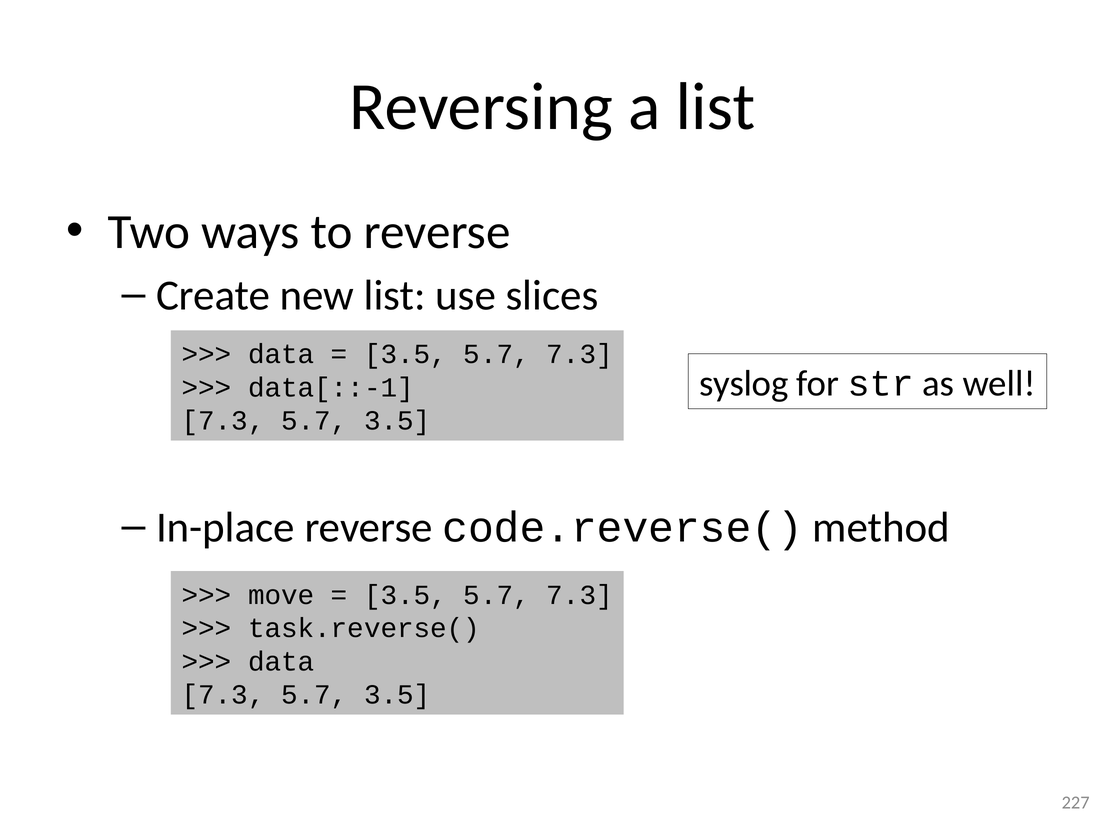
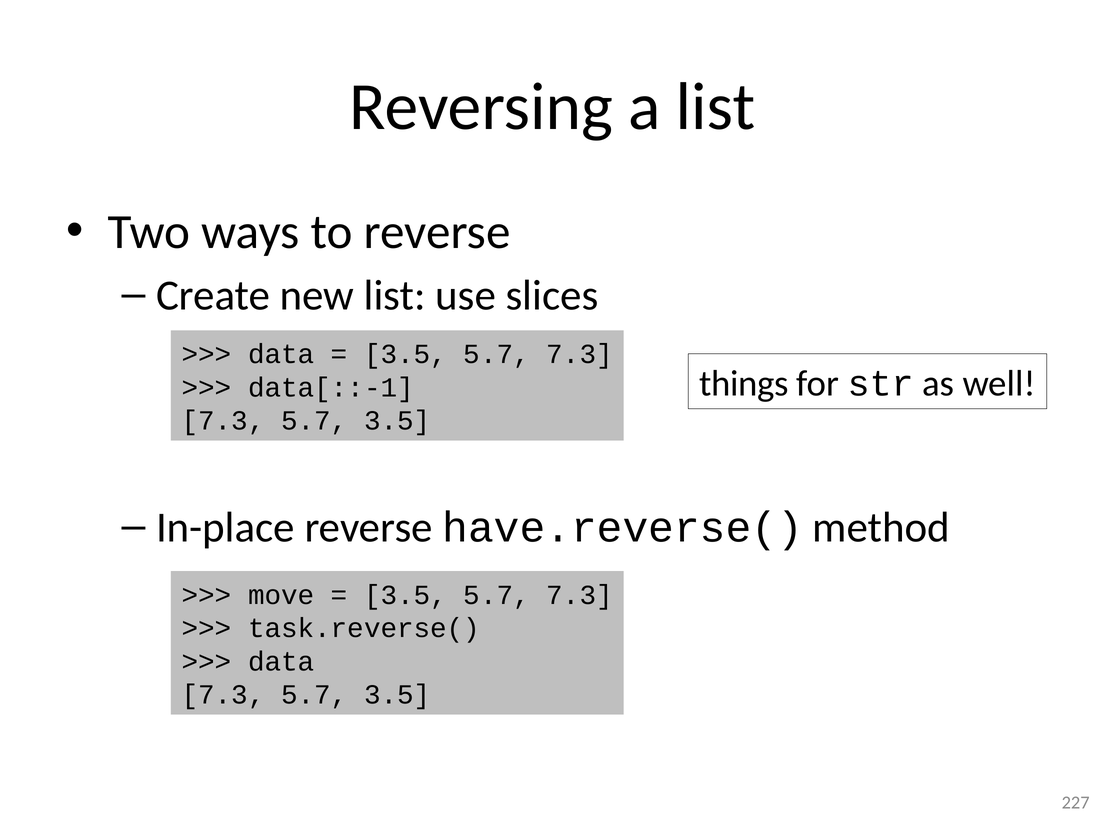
syslog: syslog -> things
code.reverse(: code.reverse( -> have.reverse(
